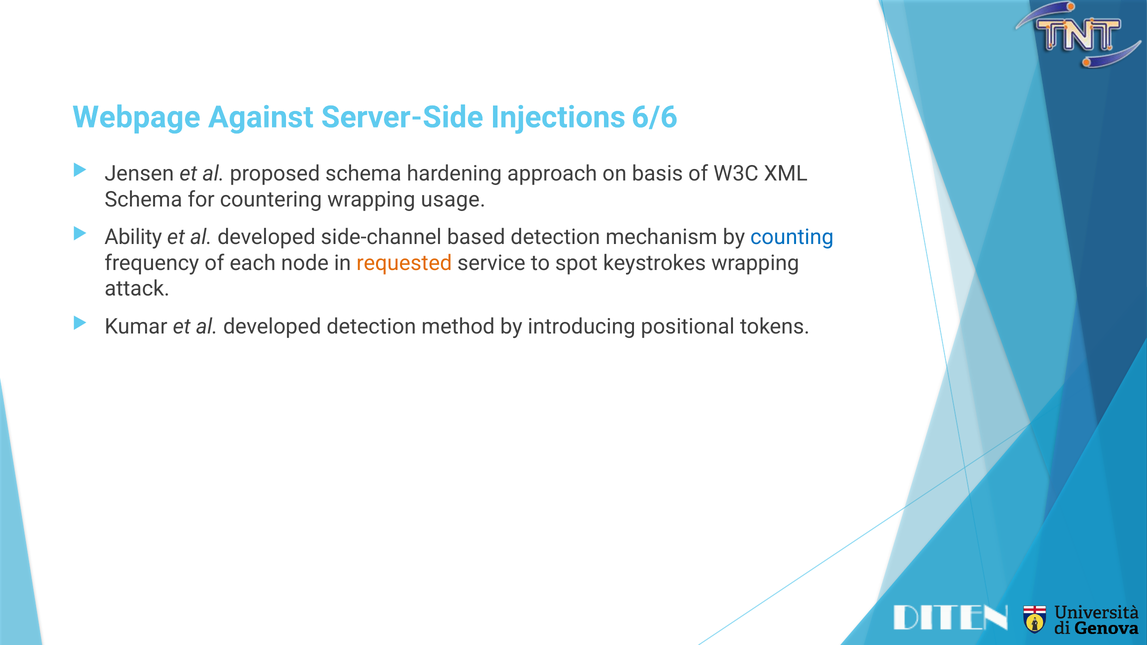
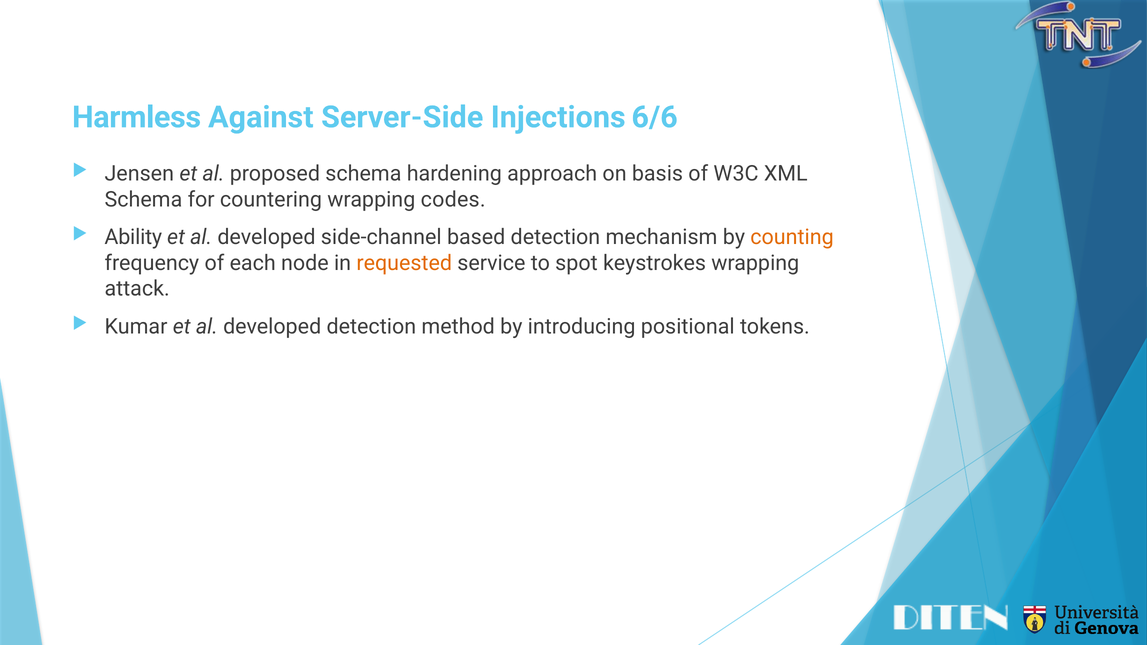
Webpage: Webpage -> Harmless
usage: usage -> codes
counting colour: blue -> orange
